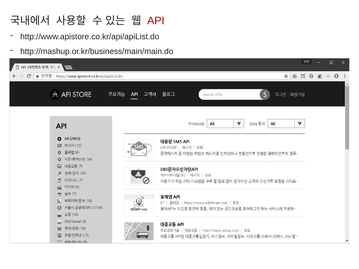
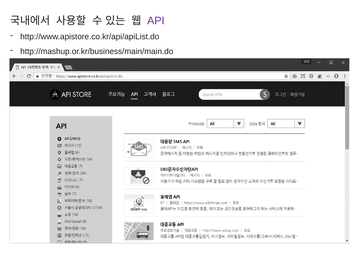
API colour: red -> purple
